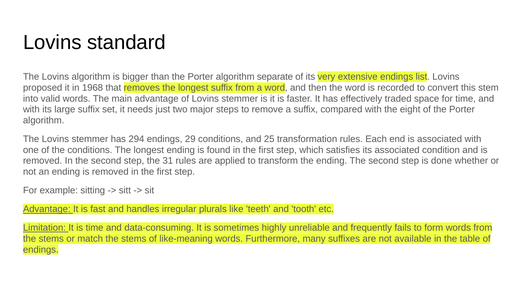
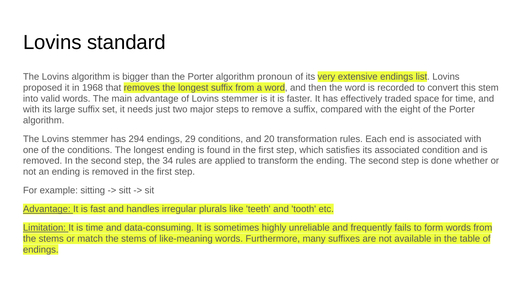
separate: separate -> pronoun
25: 25 -> 20
31: 31 -> 34
